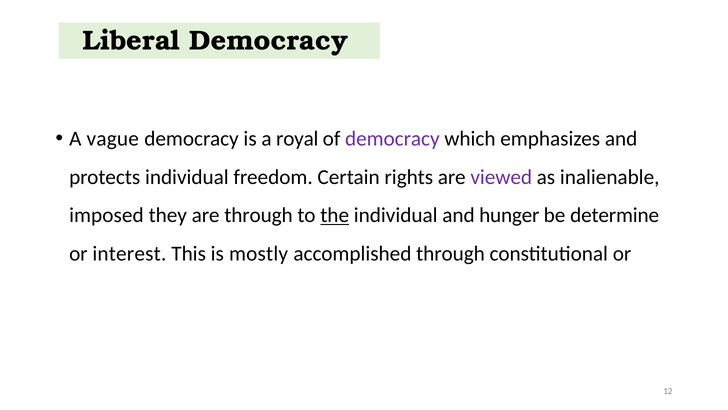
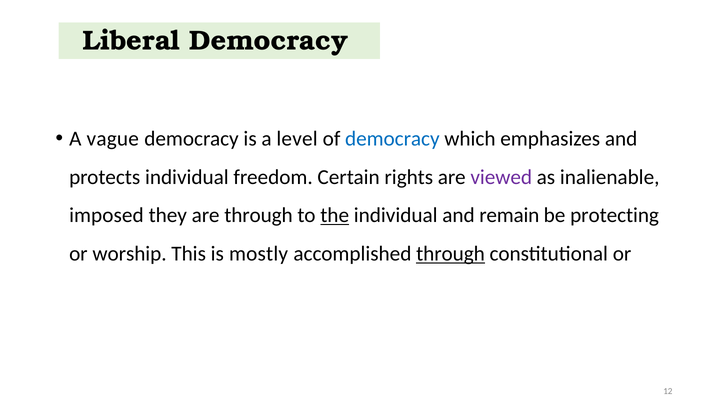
royal: royal -> level
democracy at (392, 139) colour: purple -> blue
hunger: hunger -> remain
determine: determine -> protecting
interest: interest -> worship
through at (451, 253) underline: none -> present
